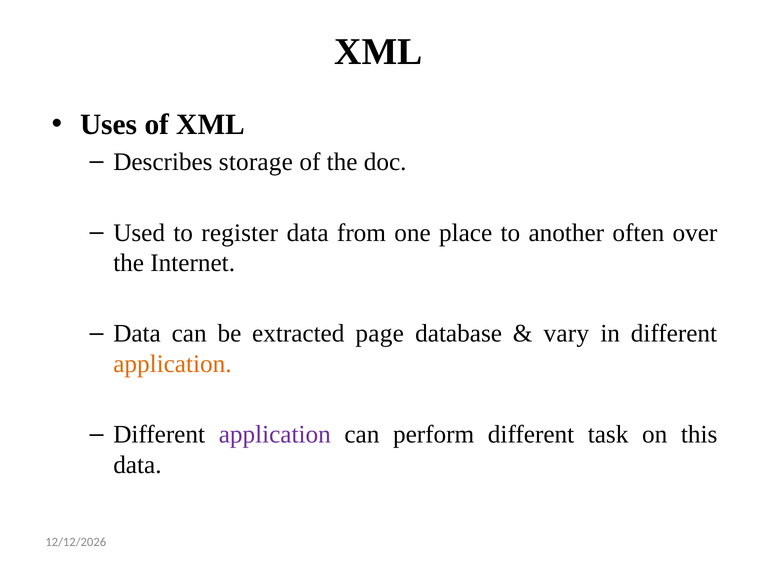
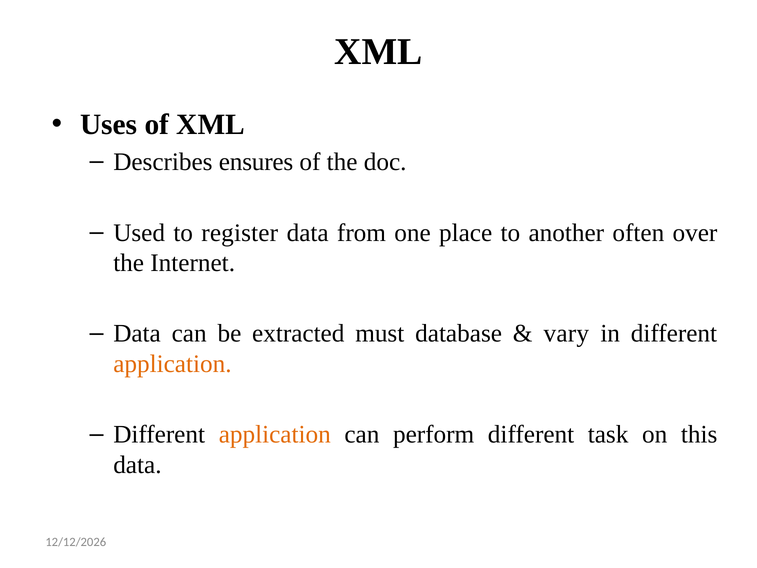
storage: storage -> ensures
page: page -> must
application at (275, 434) colour: purple -> orange
